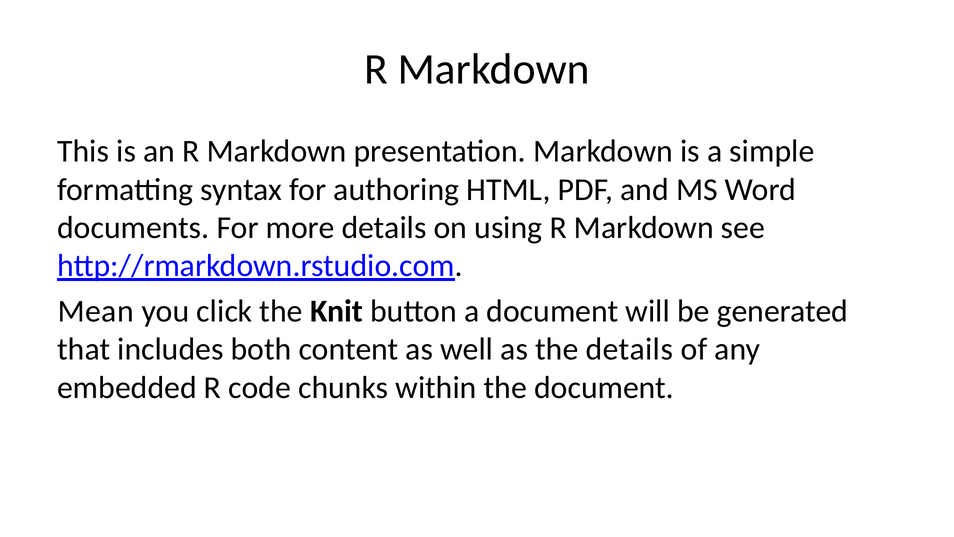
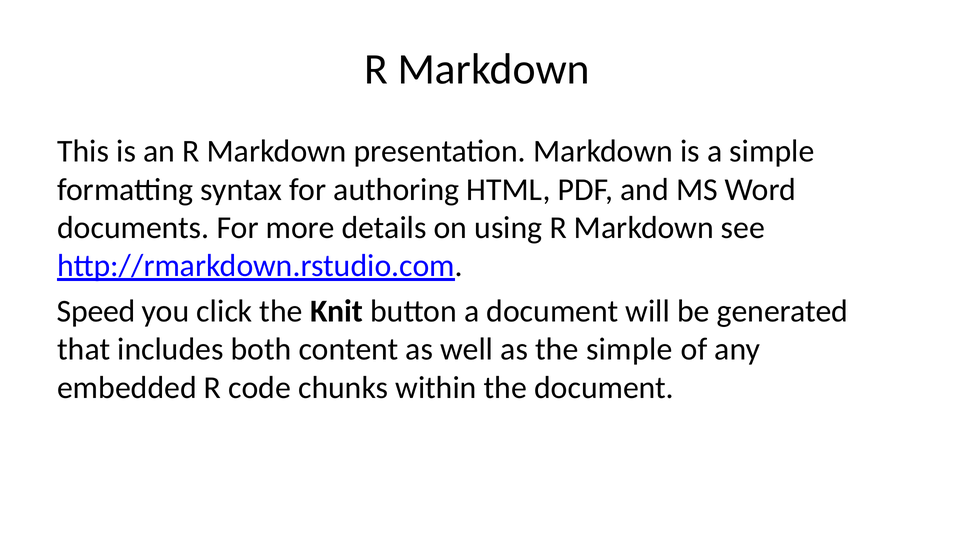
Mean: Mean -> Speed
the details: details -> simple
